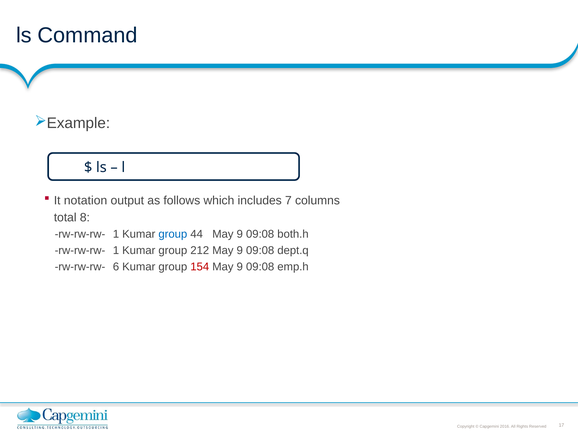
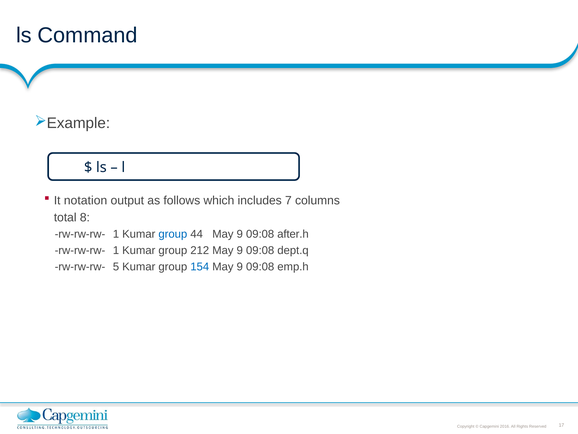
both.h: both.h -> after.h
6: 6 -> 5
154 colour: red -> blue
